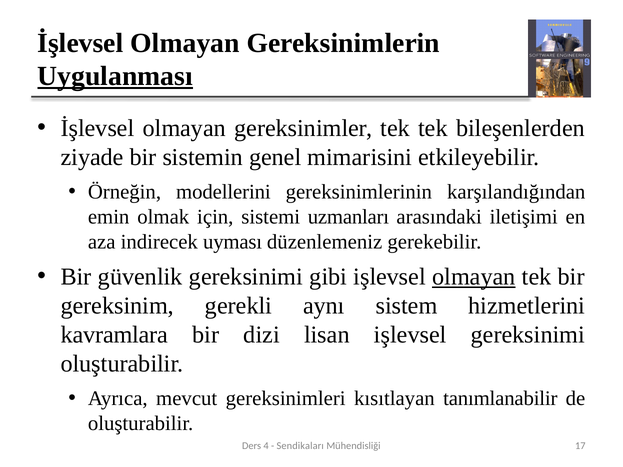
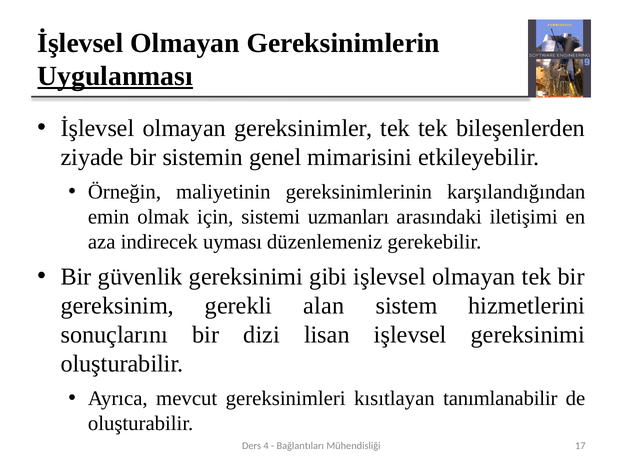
modellerini: modellerini -> maliyetinin
olmayan at (474, 277) underline: present -> none
aynı: aynı -> alan
kavramlara: kavramlara -> sonuçlarını
Sendikaları: Sendikaları -> Bağlantıları
